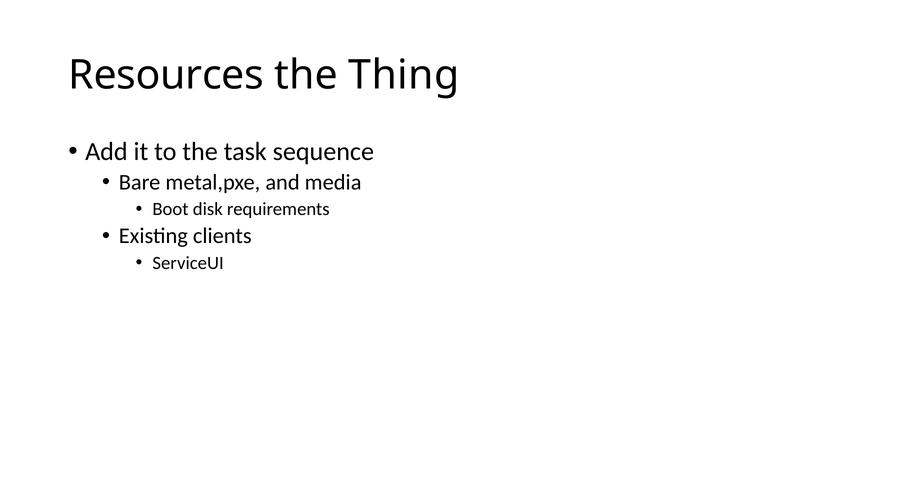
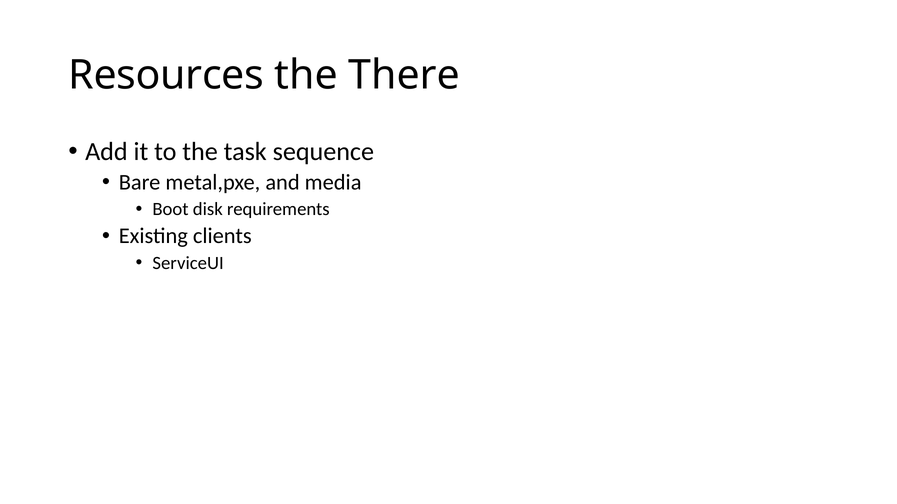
Thing: Thing -> There
